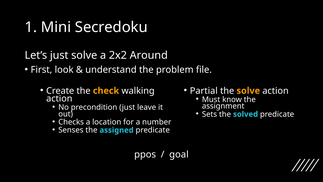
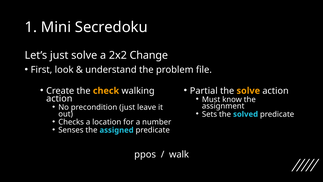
Around: Around -> Change
goal: goal -> walk
